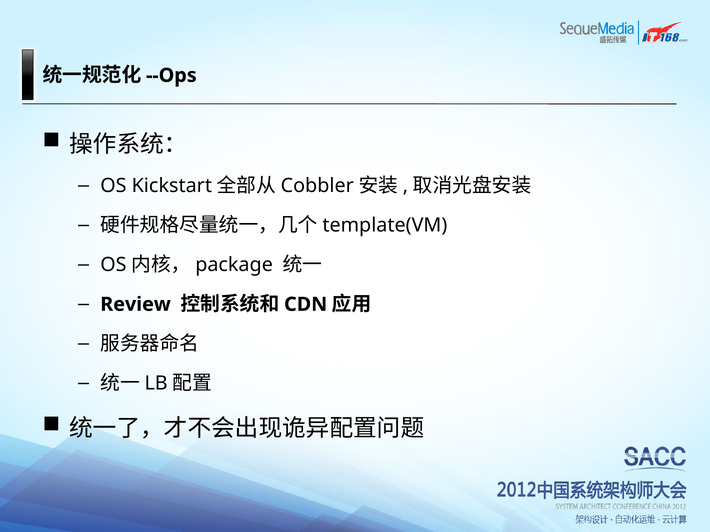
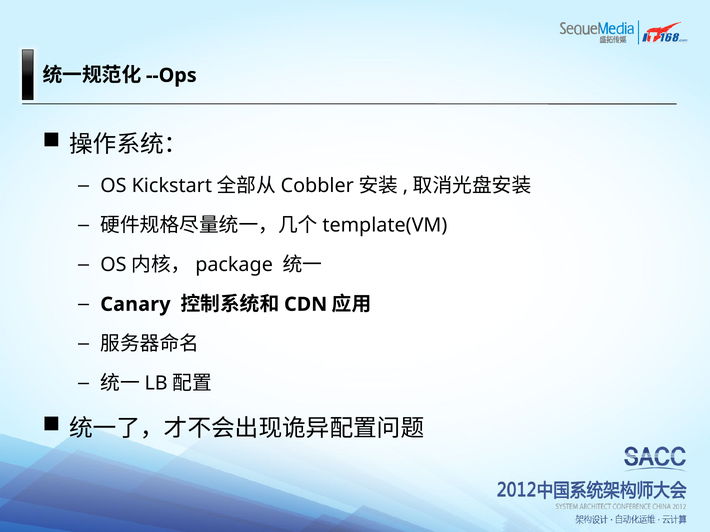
Review: Review -> Canary
